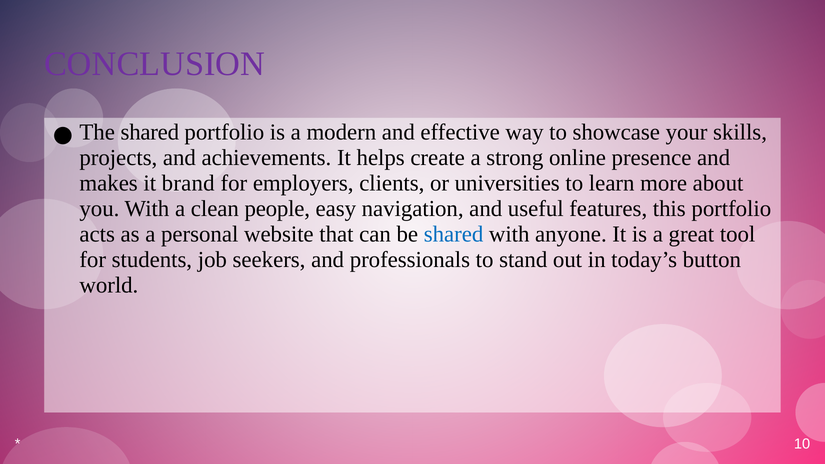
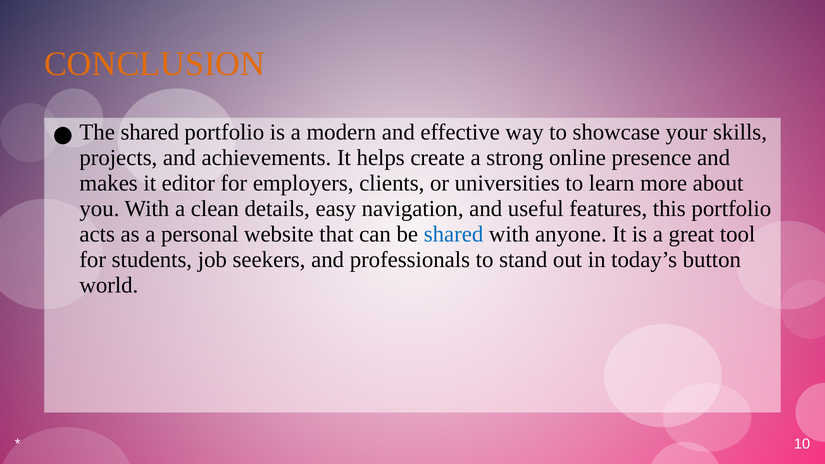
CONCLUSION colour: purple -> orange
brand: brand -> editor
people: people -> details
